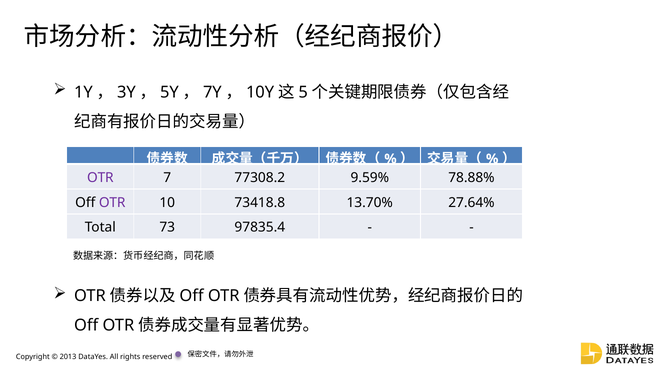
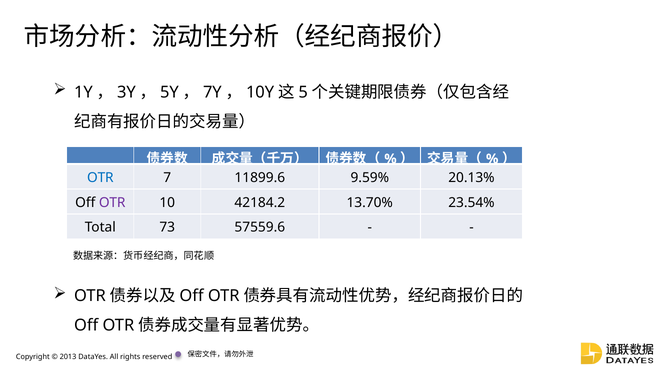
OTR at (100, 178) colour: purple -> blue
77308.2: 77308.2 -> 11899.6
78.88%: 78.88% -> 20.13%
73418.8: 73418.8 -> 42184.2
27.64%: 27.64% -> 23.54%
97835.4: 97835.4 -> 57559.6
